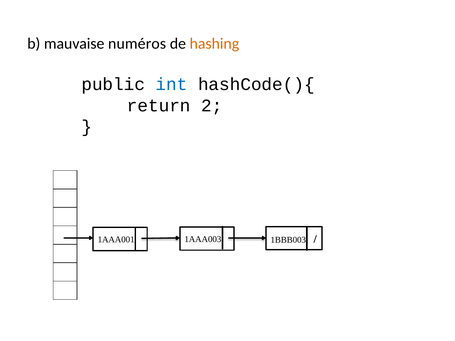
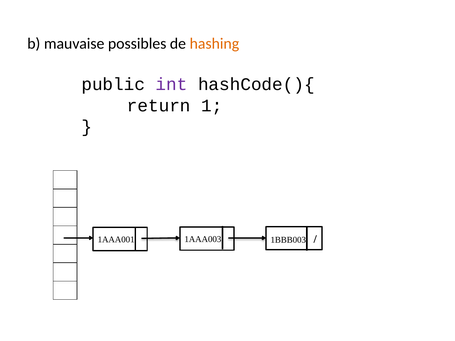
numéros: numéros -> possibles
int colour: blue -> purple
2: 2 -> 1
